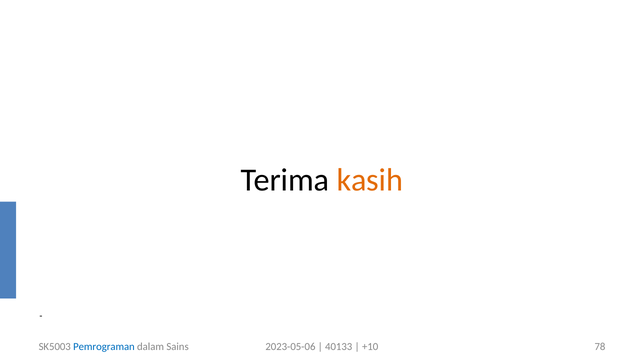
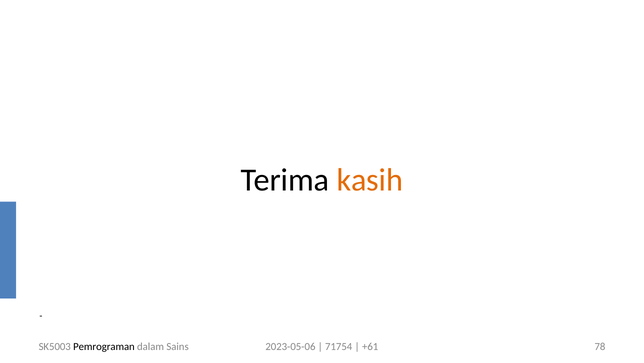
Pemrograman colour: blue -> black
40133: 40133 -> 71754
+10: +10 -> +61
